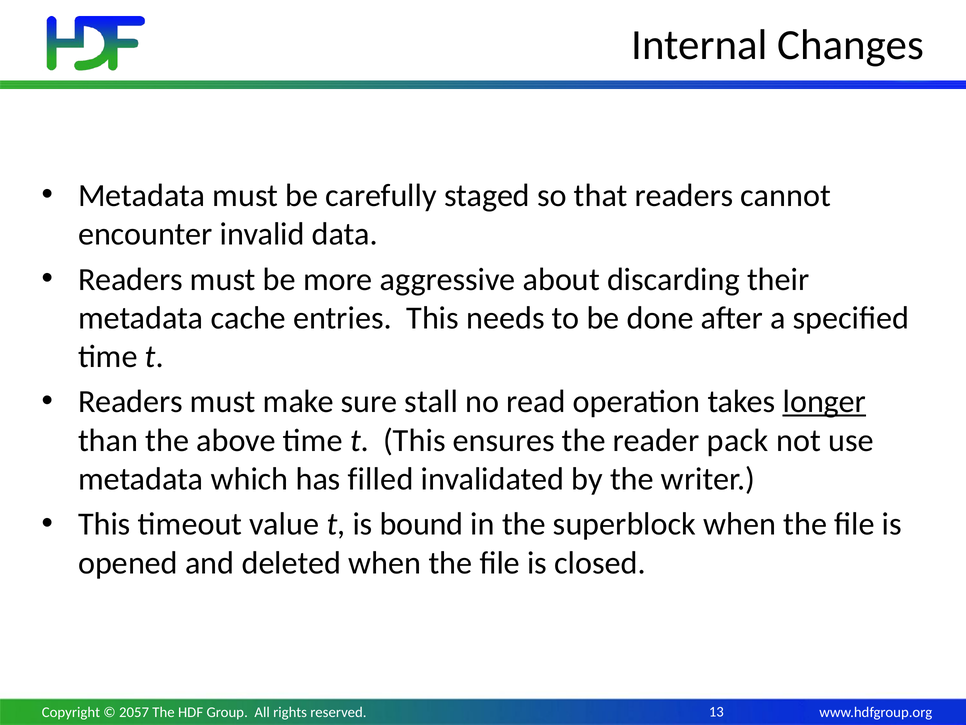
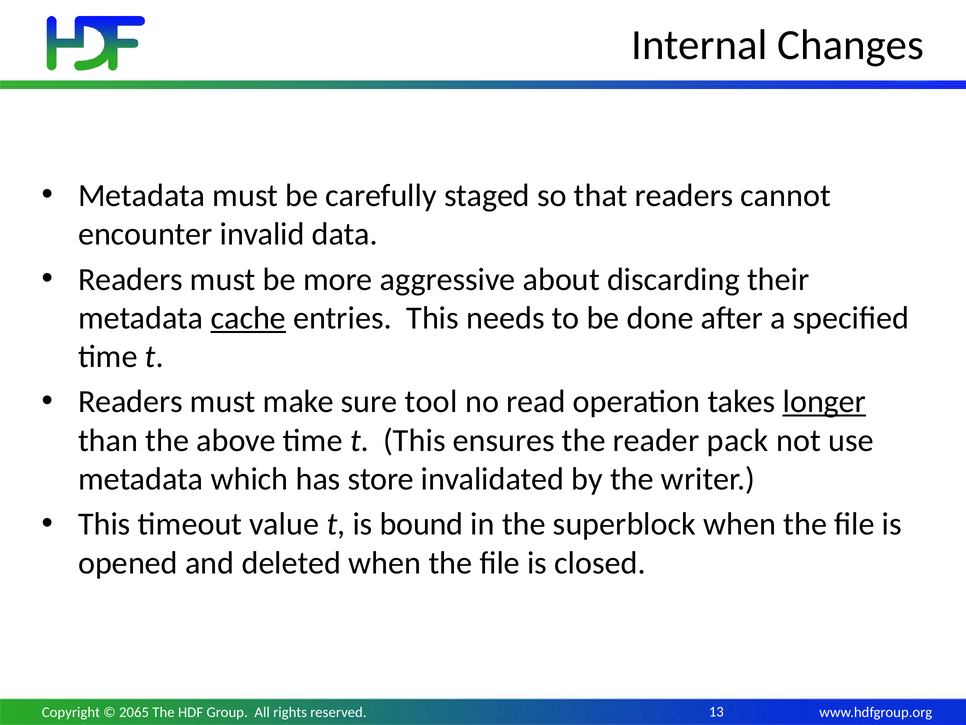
cache underline: none -> present
stall: stall -> tool
filled: filled -> store
2057: 2057 -> 2065
